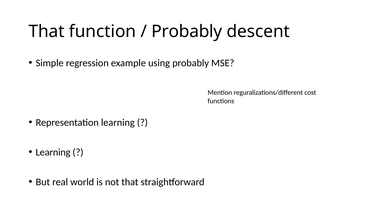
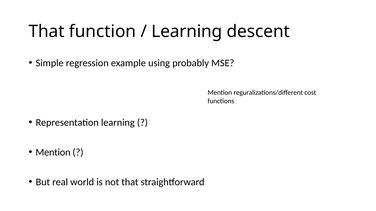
Probably at (187, 32): Probably -> Learning
Learning at (53, 153): Learning -> Mention
